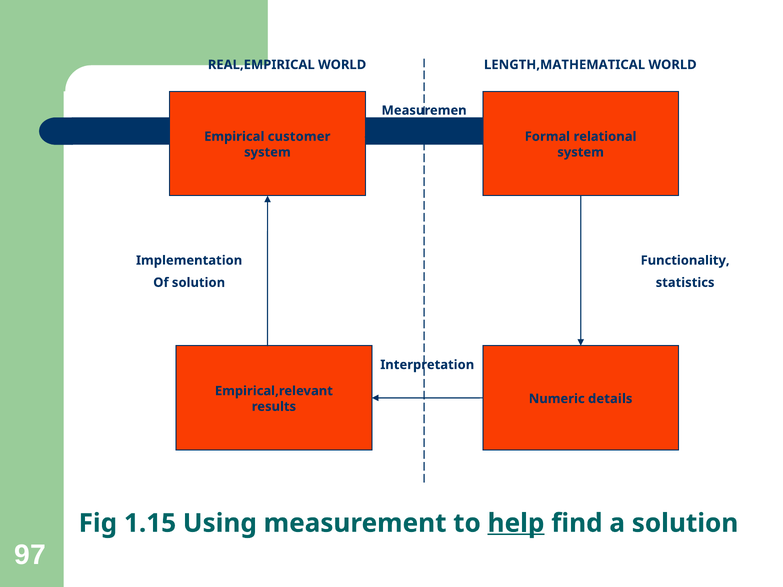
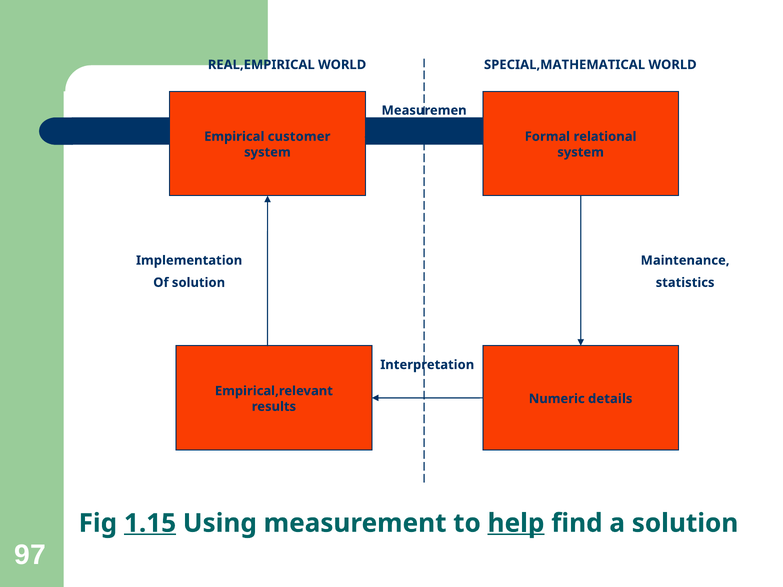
LENGTH,MATHEMATICAL: LENGTH,MATHEMATICAL -> SPECIAL,MATHEMATICAL
Functionality: Functionality -> Maintenance
1.15 underline: none -> present
